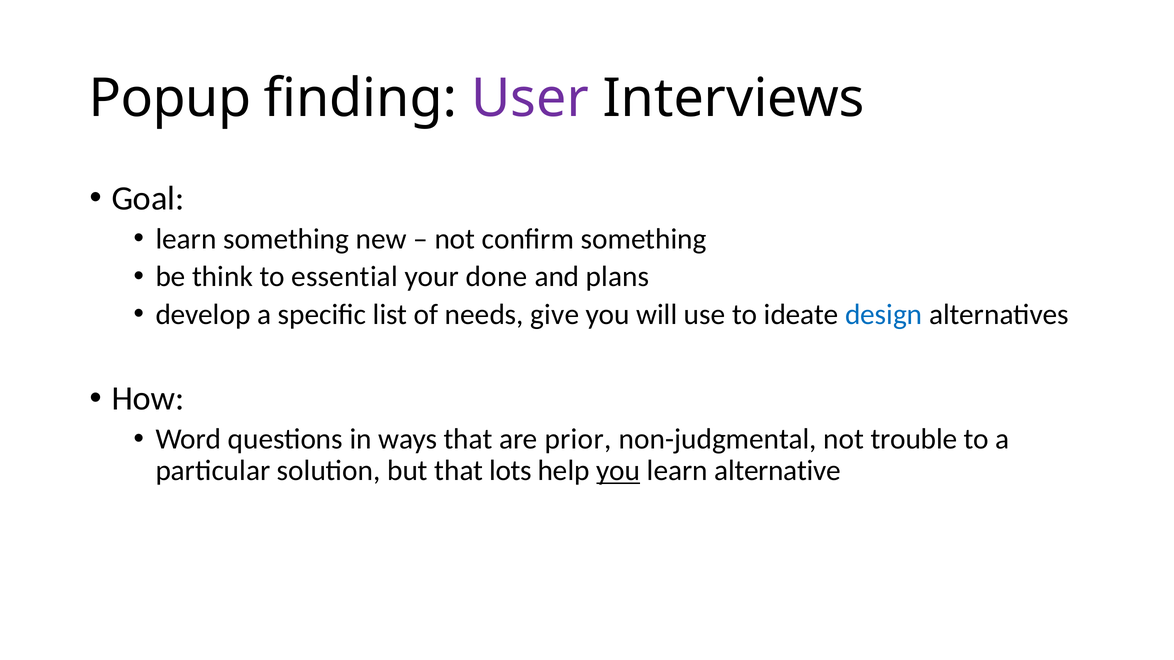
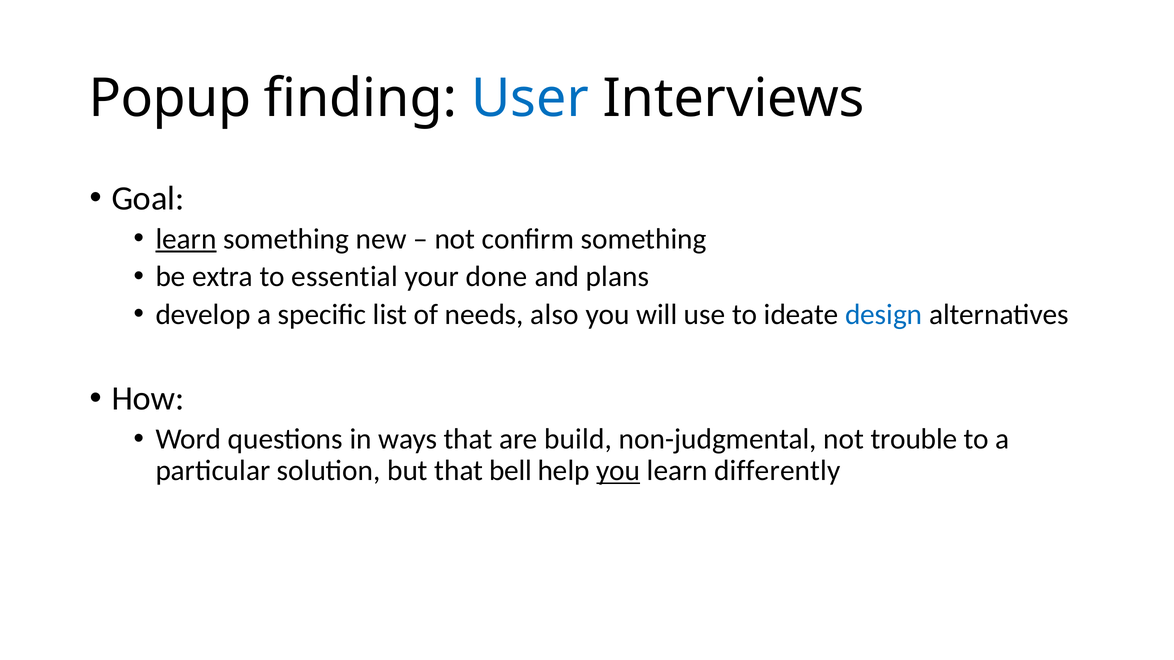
User colour: purple -> blue
learn at (186, 239) underline: none -> present
think: think -> extra
give: give -> also
prior: prior -> build
lots: lots -> bell
alternative: alternative -> differently
